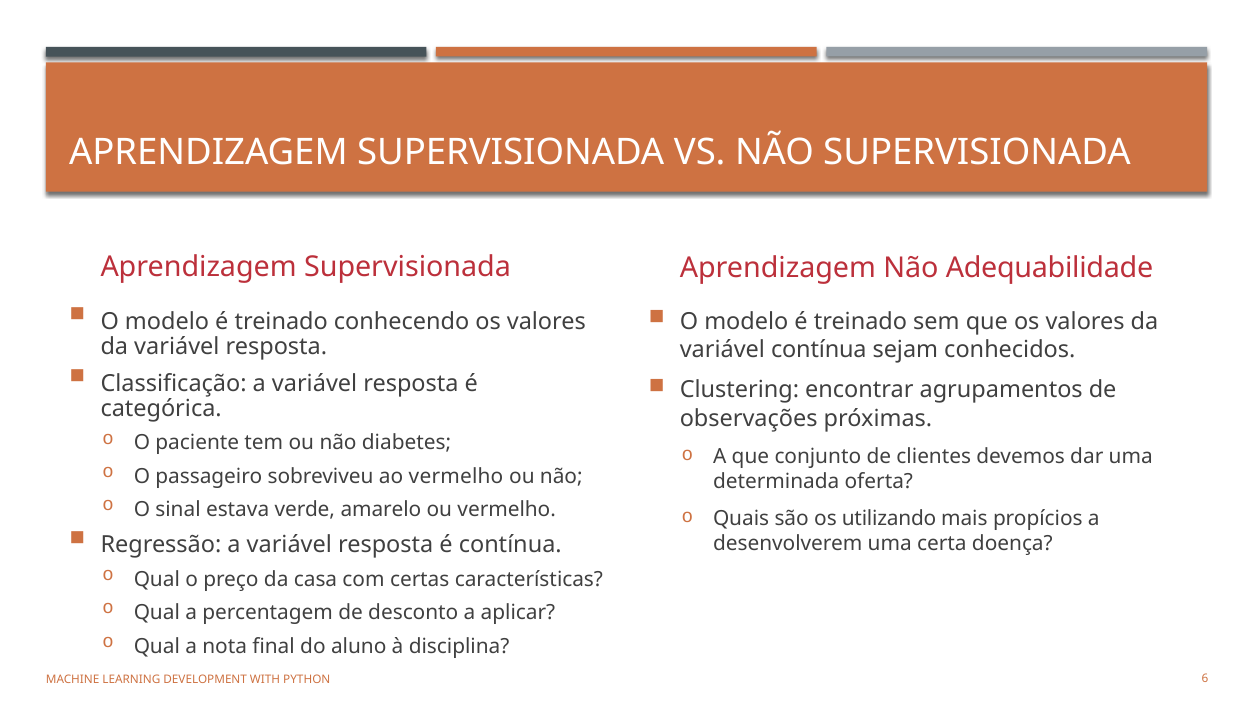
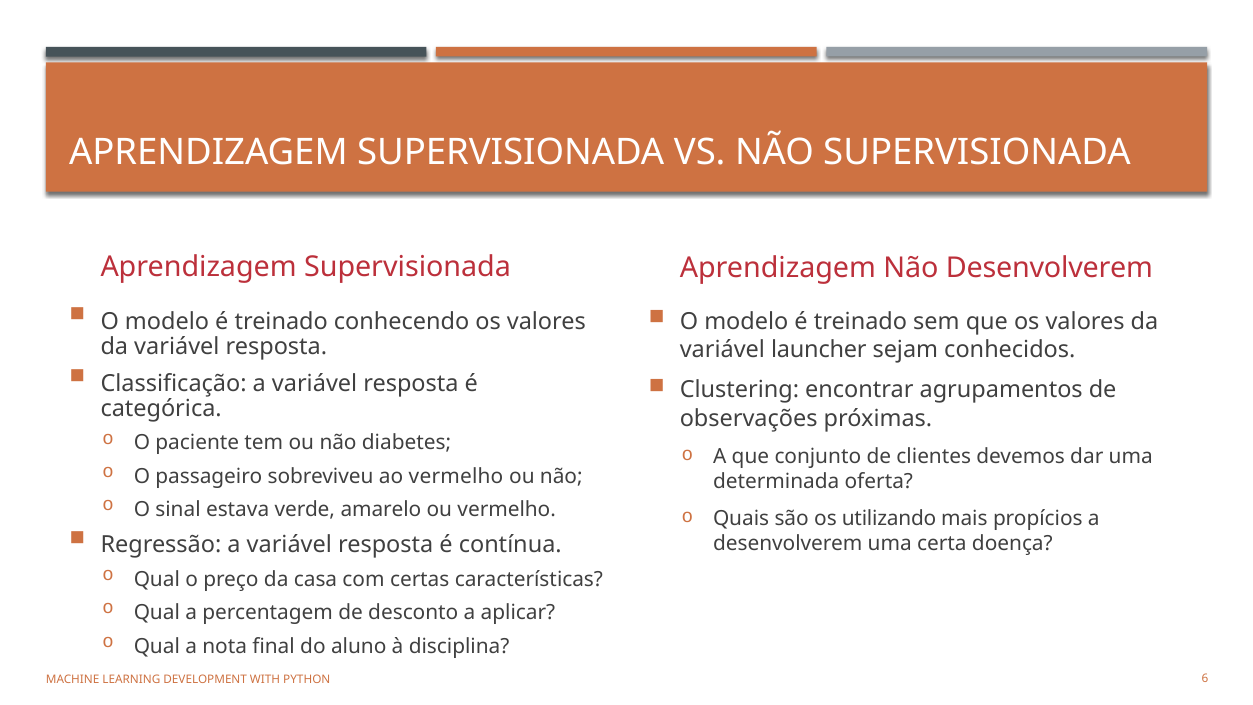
Não Adequabilidade: Adequabilidade -> Desenvolverem
variável contínua: contínua -> launcher
